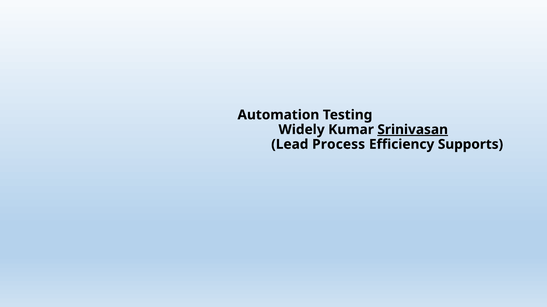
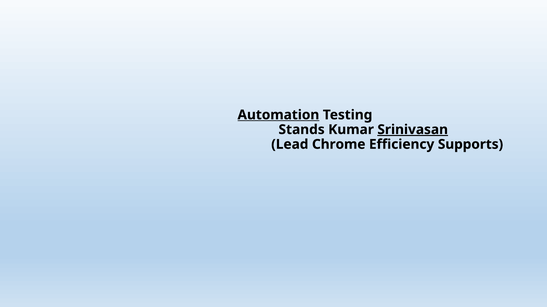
Automation underline: none -> present
Widely: Widely -> Stands
Process: Process -> Chrome
